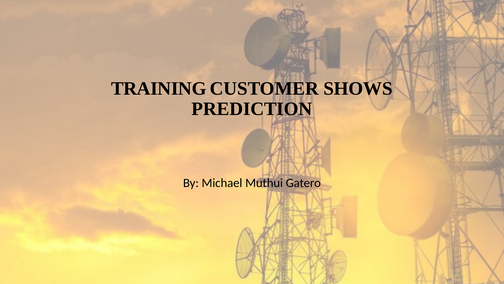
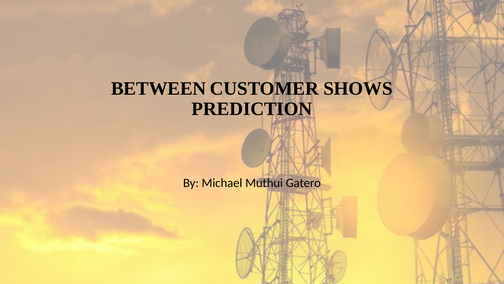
TRAINING: TRAINING -> BETWEEN
